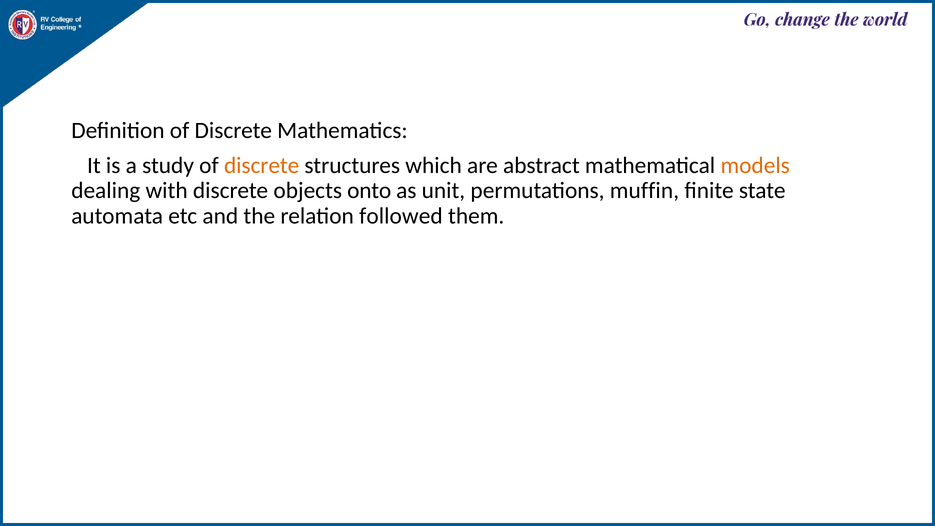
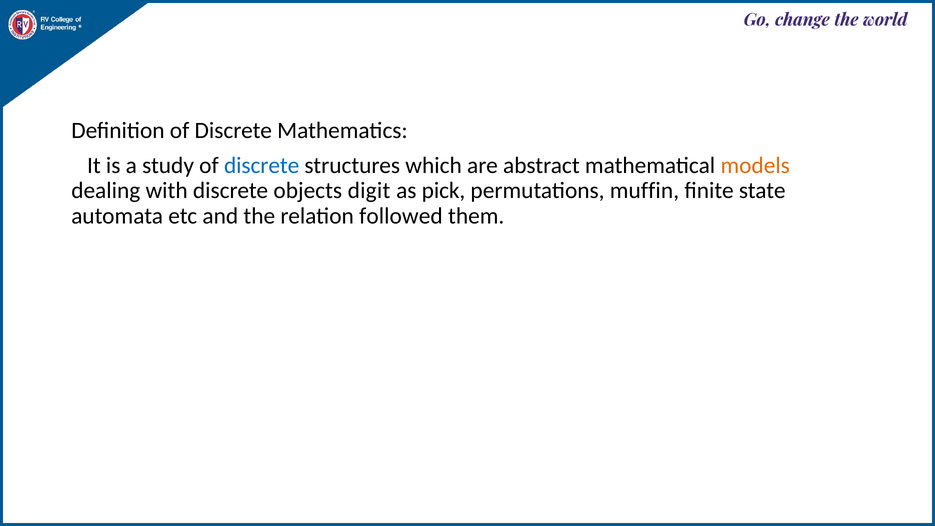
discrete at (262, 166) colour: orange -> blue
onto: onto -> digit
unit: unit -> pick
